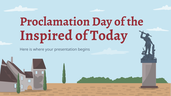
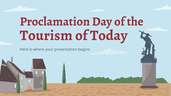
Inspired: Inspired -> Tourism
